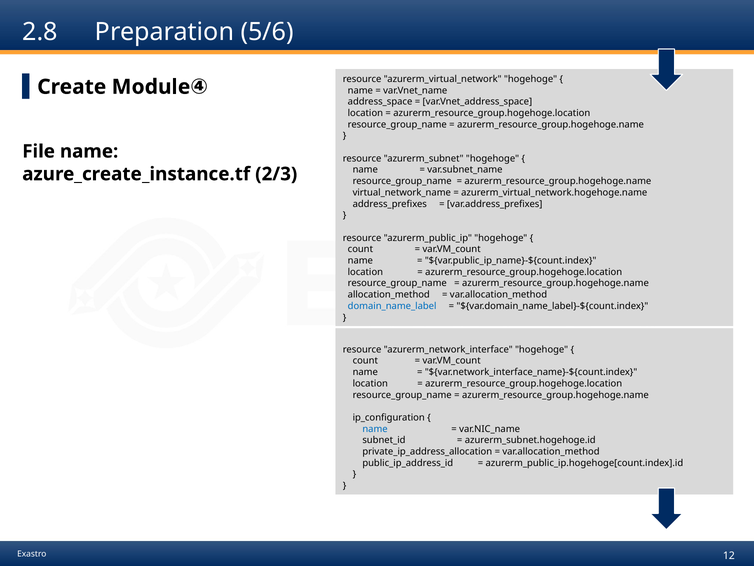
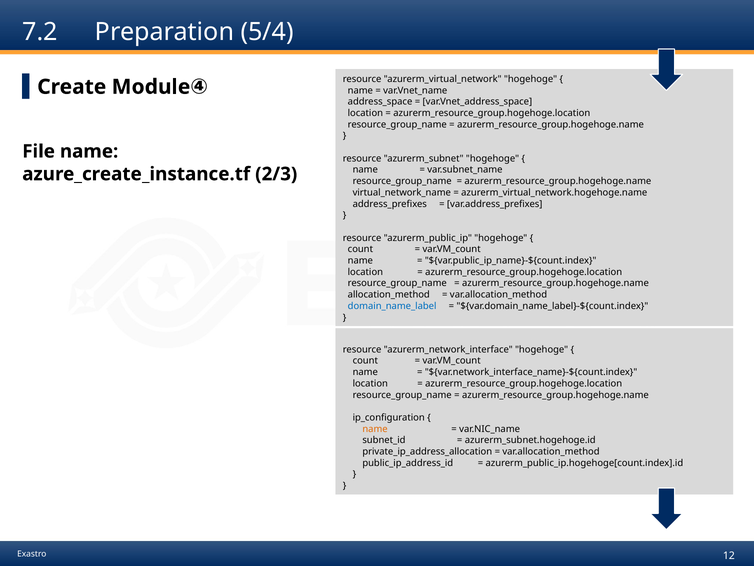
2.8: 2.8 -> 7.2
5/6: 5/6 -> 5/4
name at (375, 429) colour: blue -> orange
